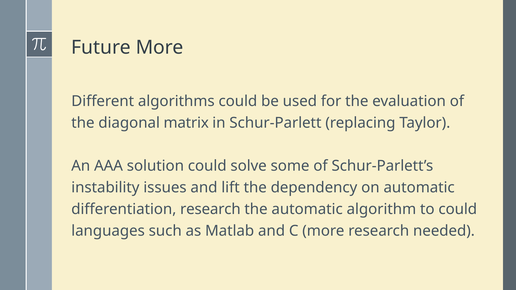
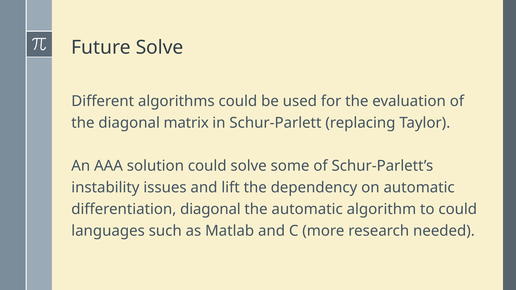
Future More: More -> Solve
differentiation research: research -> diagonal
